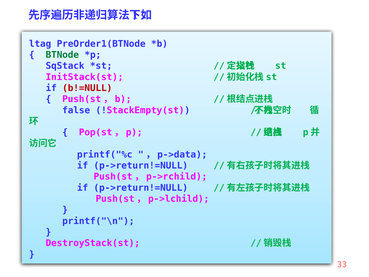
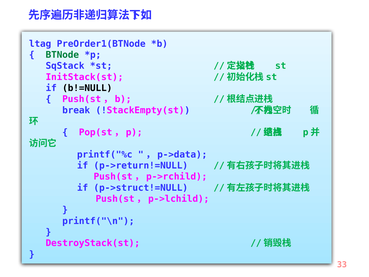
b!=NULL colour: red -> black
false: false -> break
p->return!=NULL at (141, 188): p->return!=NULL -> p->struct!=NULL
